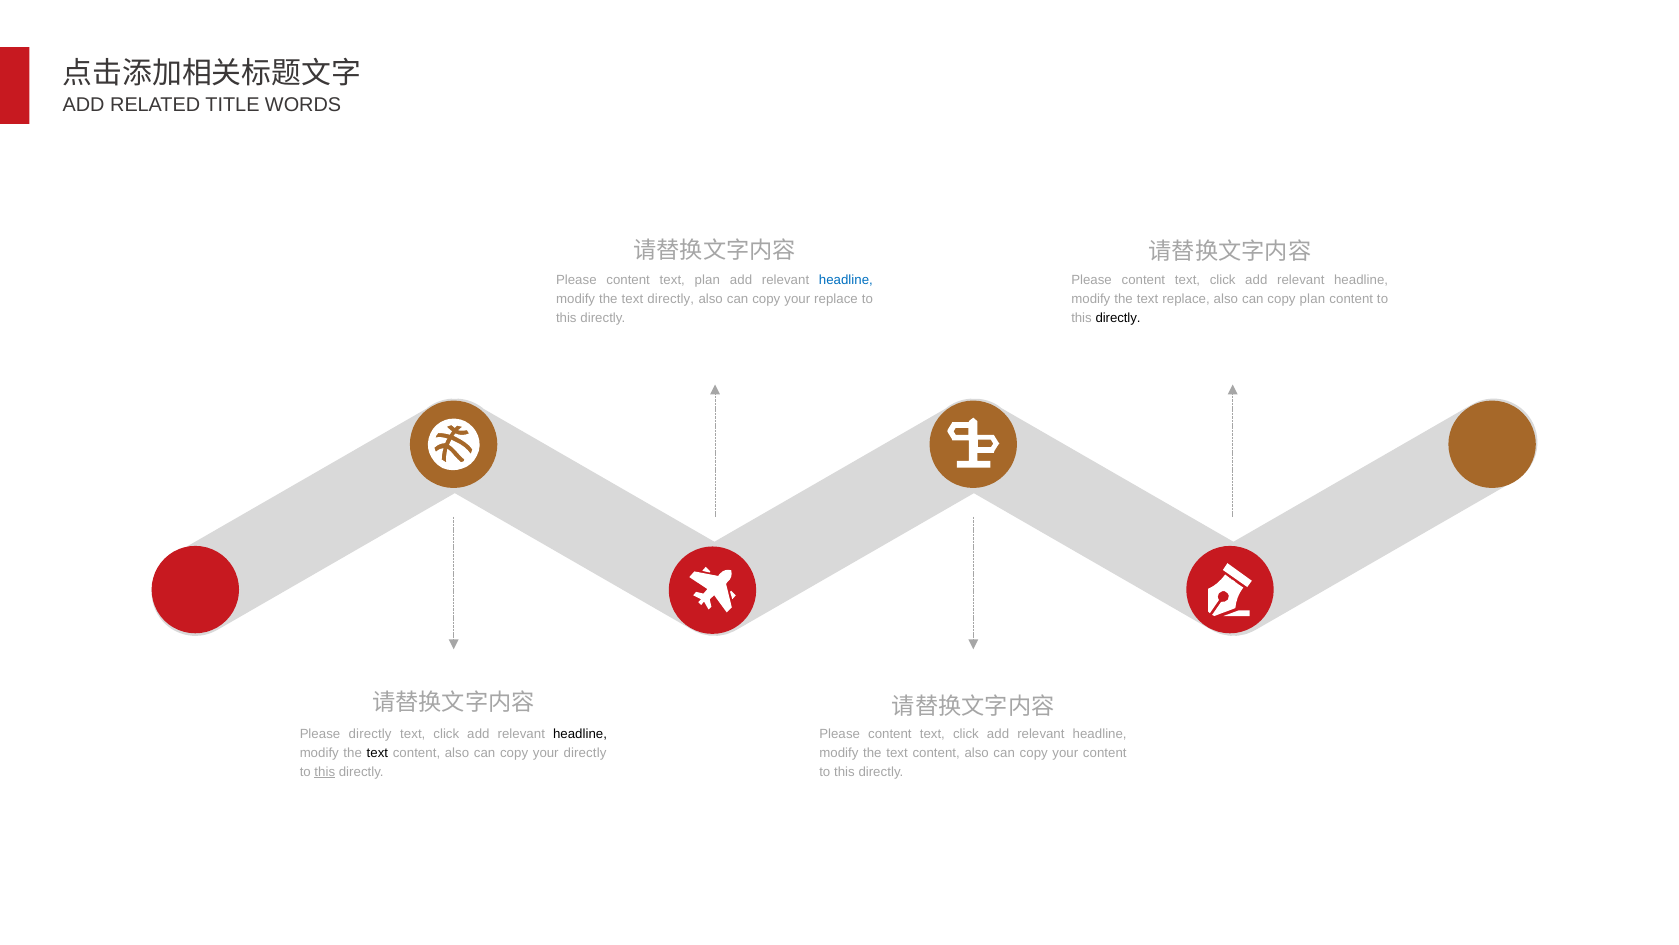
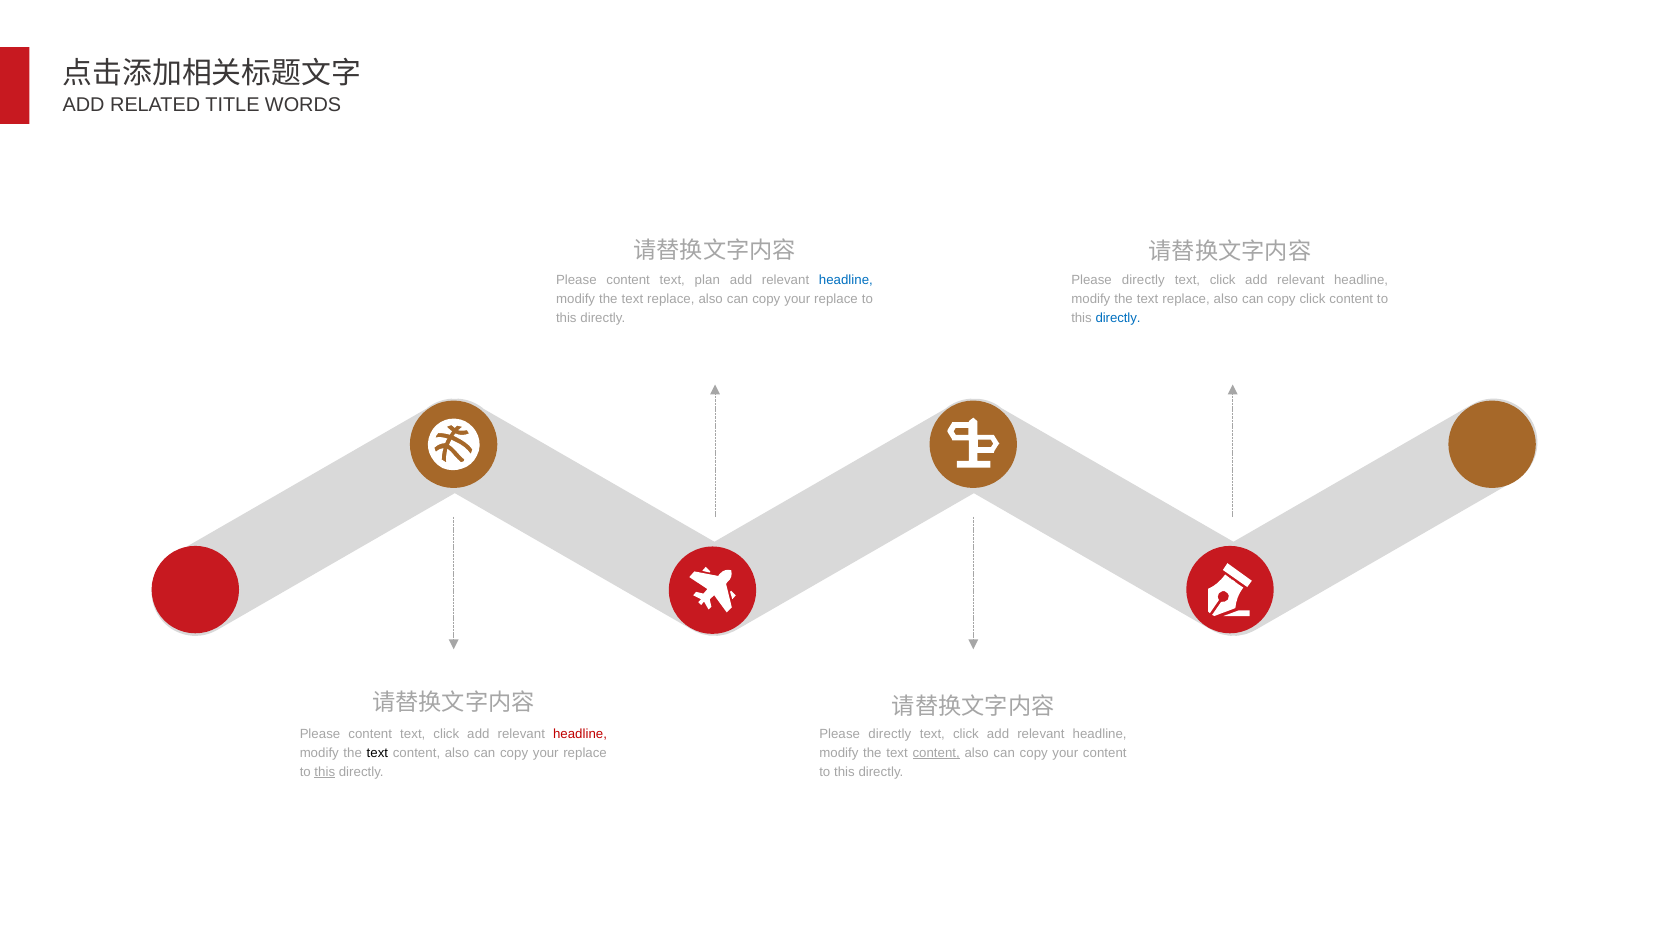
content at (1143, 279): content -> directly
directly at (671, 298): directly -> replace
copy plan: plan -> click
directly at (1118, 318) colour: black -> blue
directly at (370, 733): directly -> content
headline at (580, 733) colour: black -> red
content at (890, 733): content -> directly
directly at (585, 752): directly -> replace
content at (936, 752) underline: none -> present
